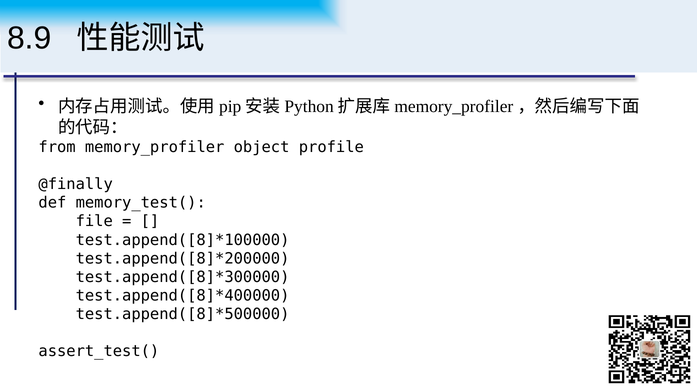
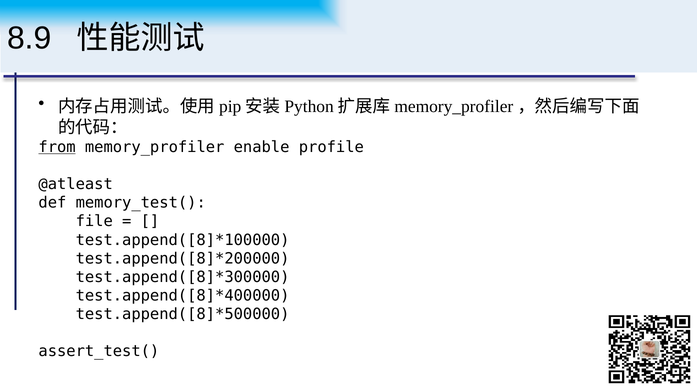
from underline: none -> present
object: object -> enable
@finally: @finally -> @atleast
